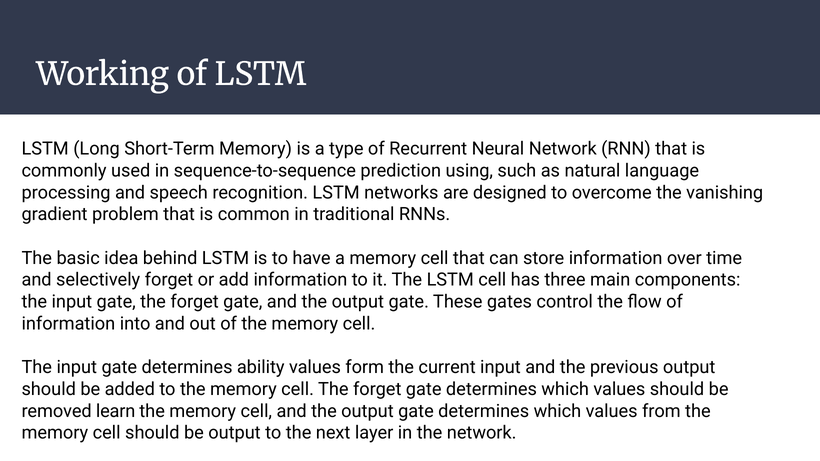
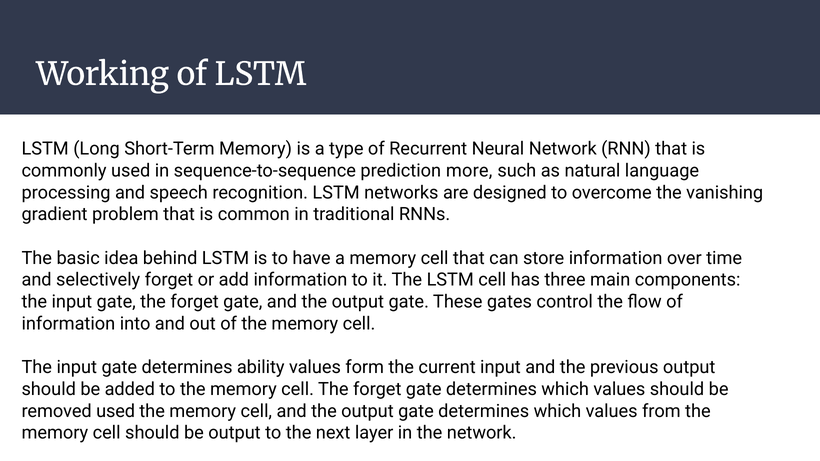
using: using -> more
removed learn: learn -> used
